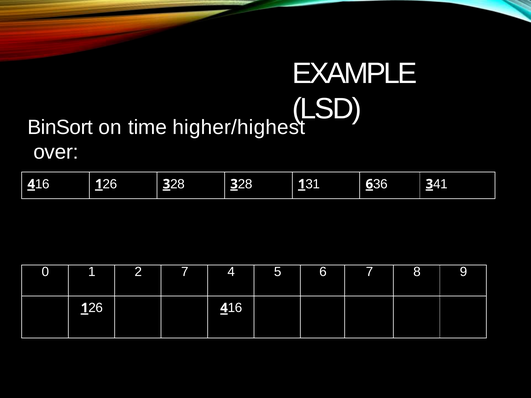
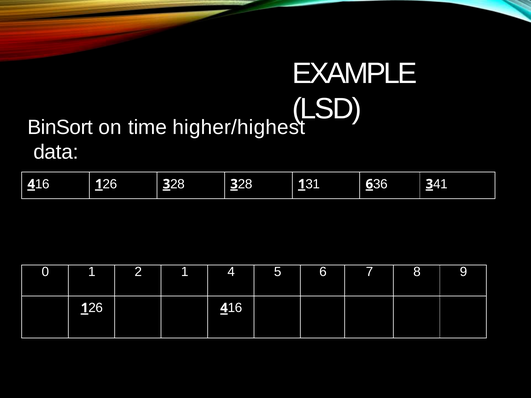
over: over -> data
2 7: 7 -> 1
